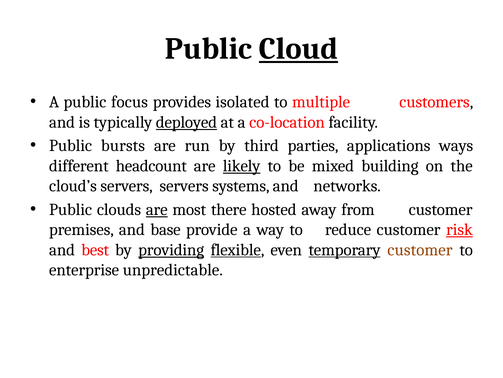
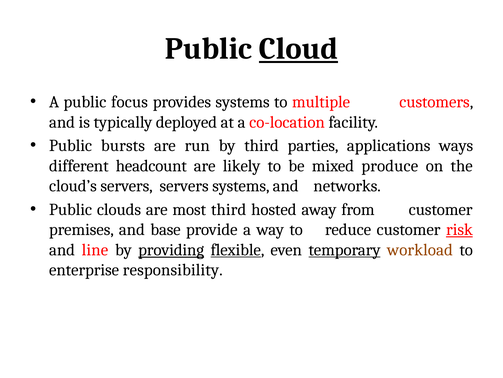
provides isolated: isolated -> systems
deployed underline: present -> none
likely underline: present -> none
building: building -> produce
are at (157, 209) underline: present -> none
most there: there -> third
best: best -> line
temporary customer: customer -> workload
unpredictable: unpredictable -> responsibility
